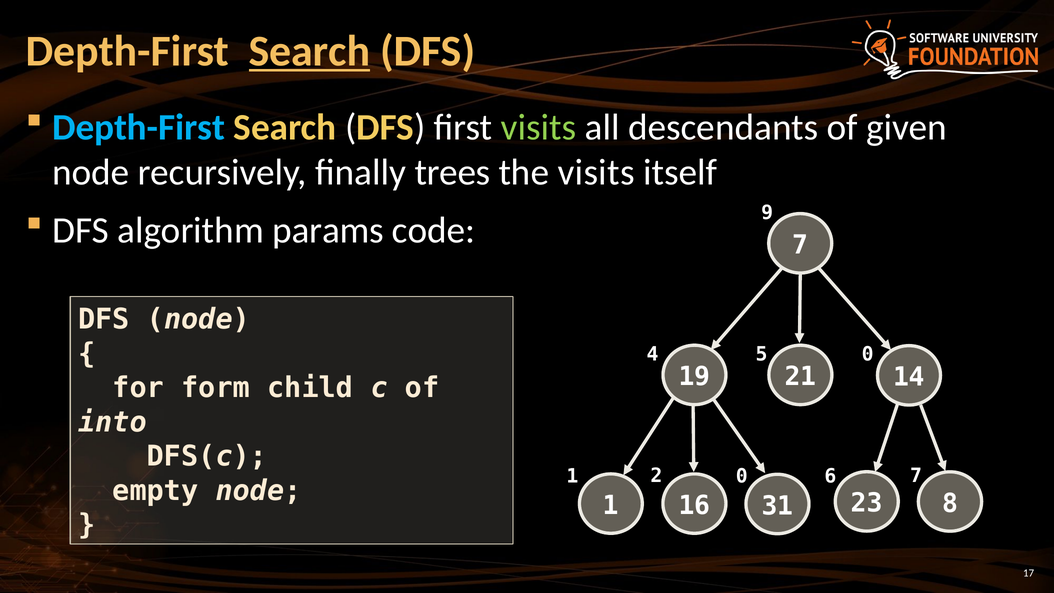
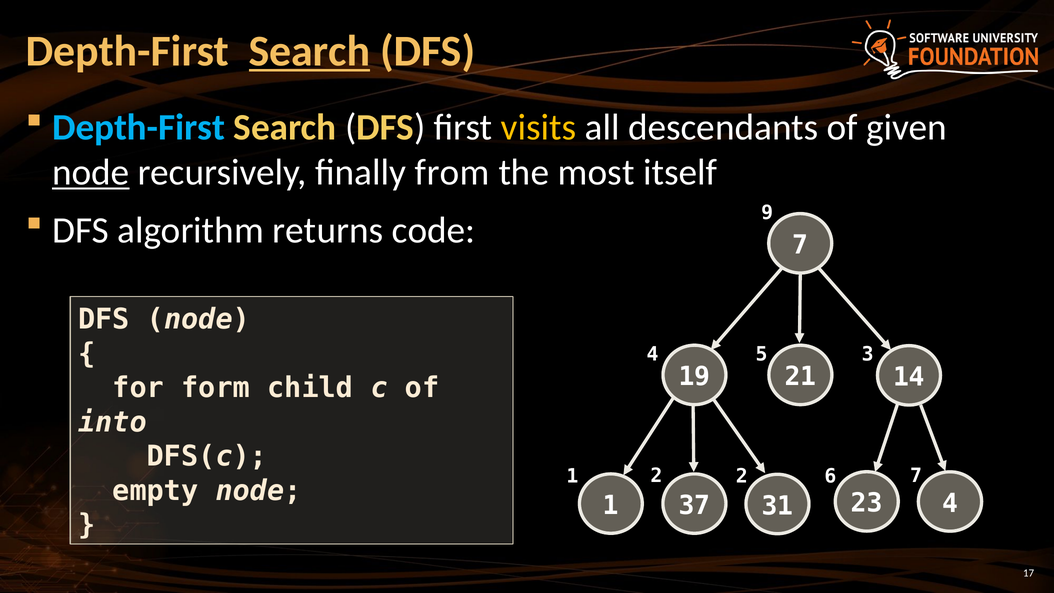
visits at (539, 128) colour: light green -> yellow
node at (91, 172) underline: none -> present
trees: trees -> from
the visits: visits -> most
params: params -> returns
5 0: 0 -> 3
2 0: 0 -> 2
23 8: 8 -> 4
16: 16 -> 37
